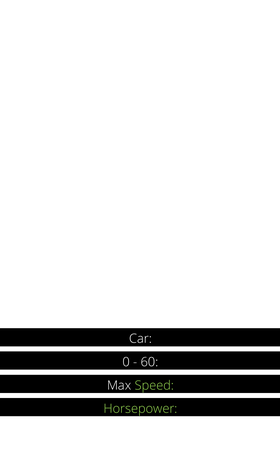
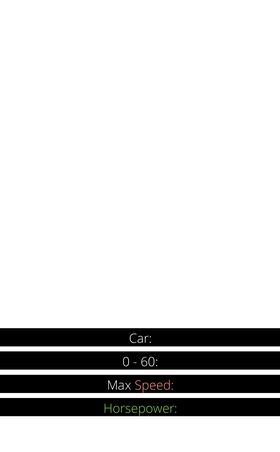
Speed colour: light green -> pink
